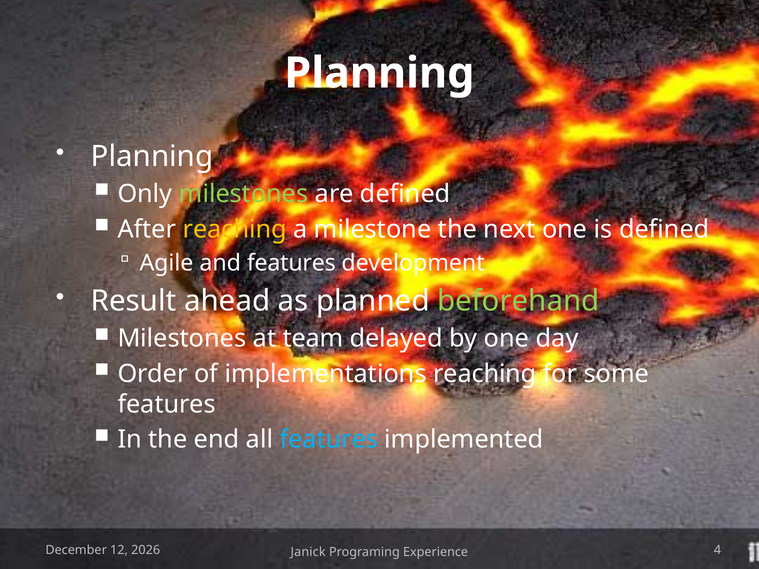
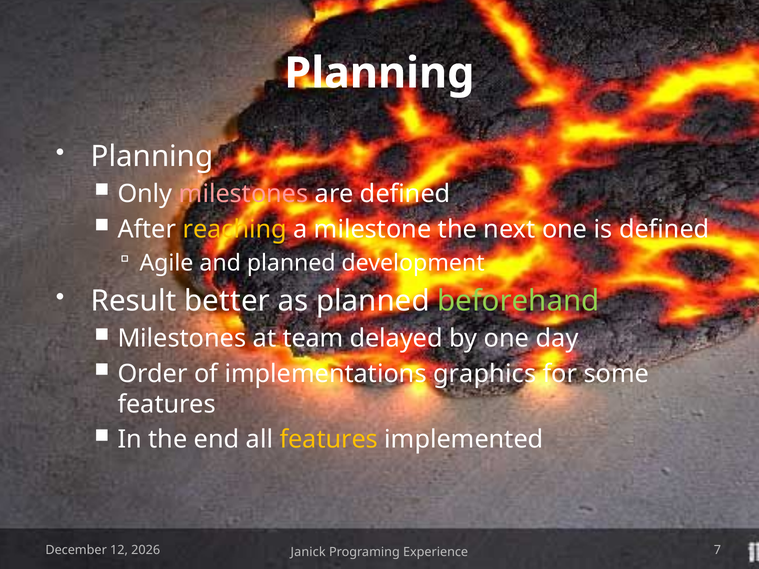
milestones at (244, 194) colour: light green -> pink
and features: features -> planned
ahead: ahead -> better
implementations reaching: reaching -> graphics
features at (329, 440) colour: light blue -> yellow
4: 4 -> 7
